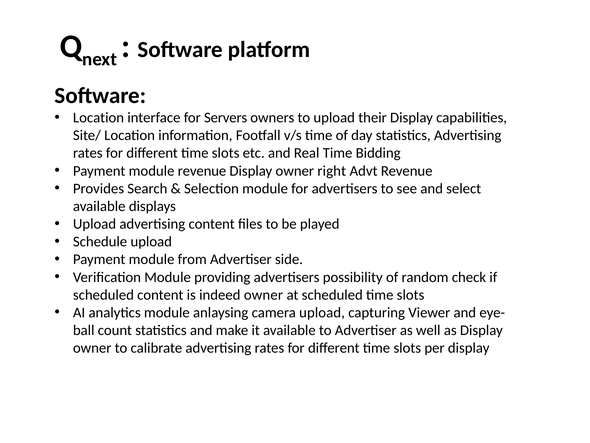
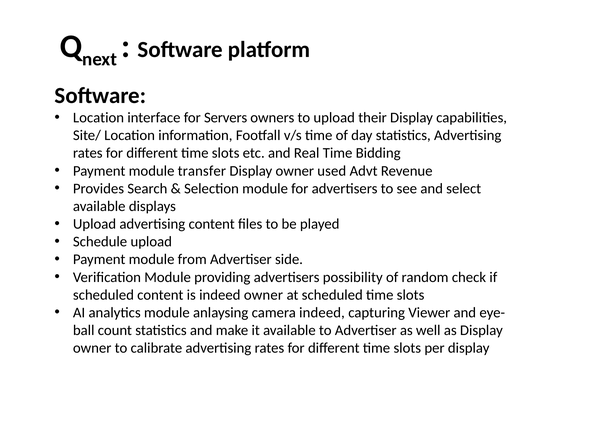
module revenue: revenue -> transfer
right: right -> used
camera upload: upload -> indeed
